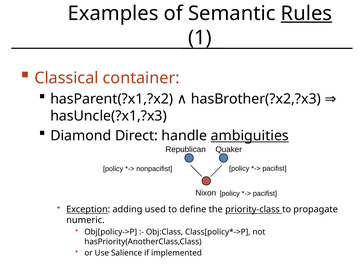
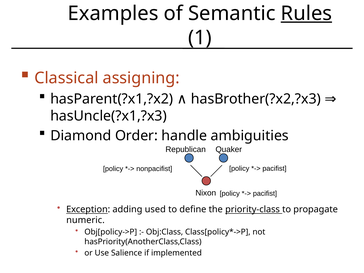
container: container -> assigning
Direct: Direct -> Order
ambiguities underline: present -> none
